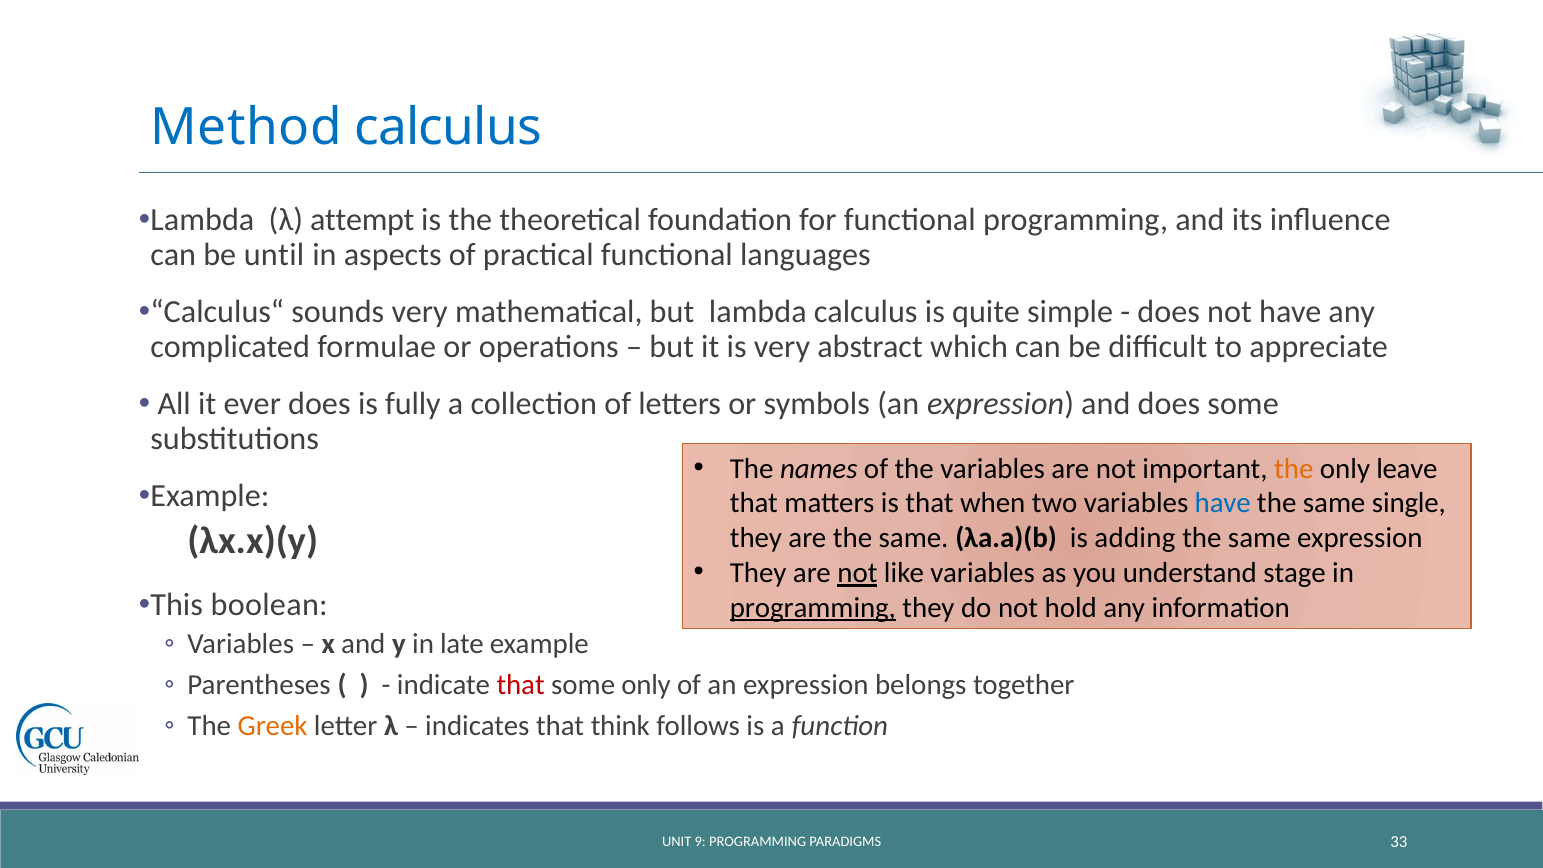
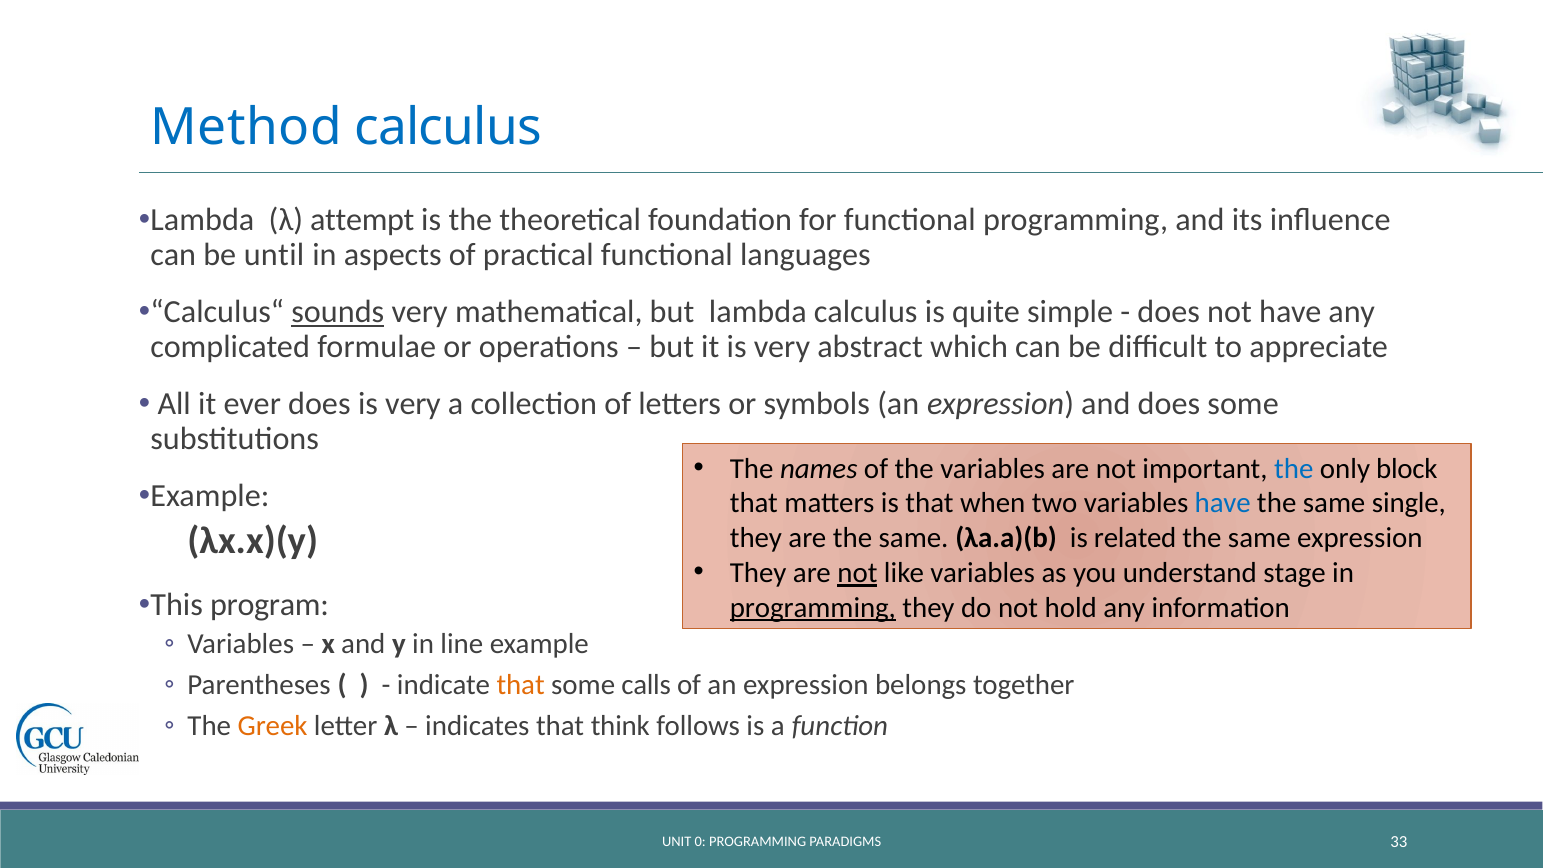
sounds underline: none -> present
does is fully: fully -> very
the at (1294, 469) colour: orange -> blue
leave: leave -> block
adding: adding -> related
boolean: boolean -> program
late: late -> line
that at (521, 685) colour: red -> orange
some only: only -> calls
9: 9 -> 0
